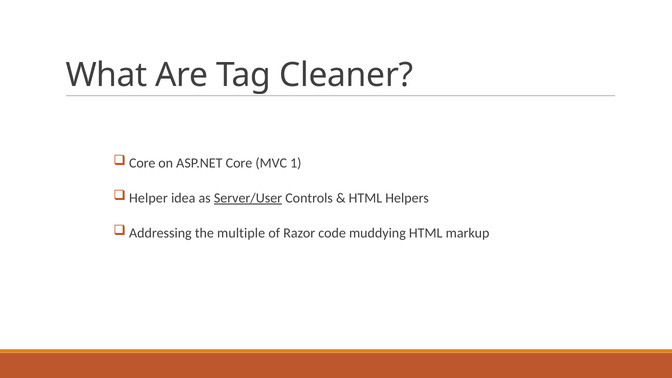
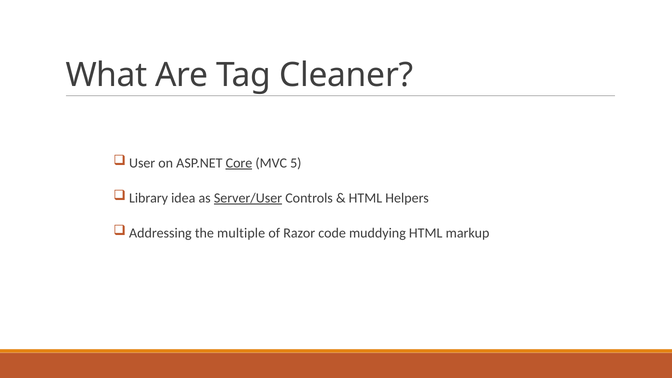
Core at (142, 163): Core -> User
Core at (239, 163) underline: none -> present
1: 1 -> 5
Helper: Helper -> Library
